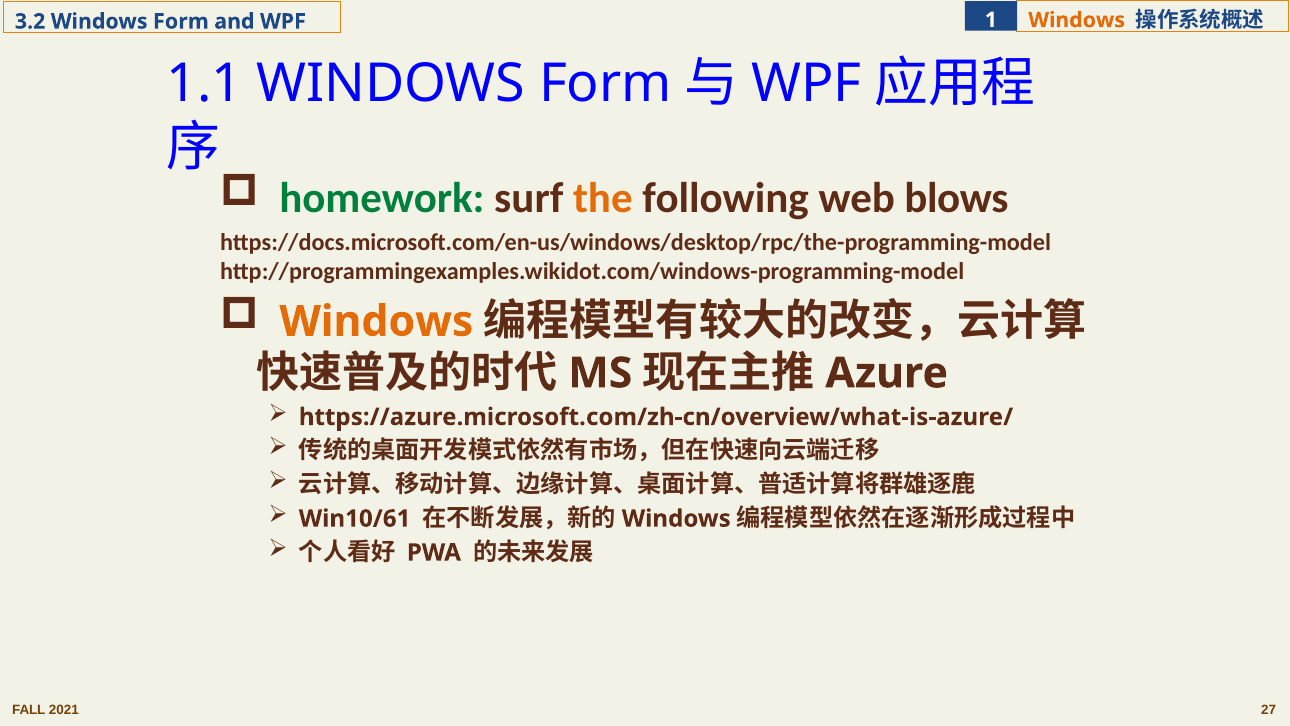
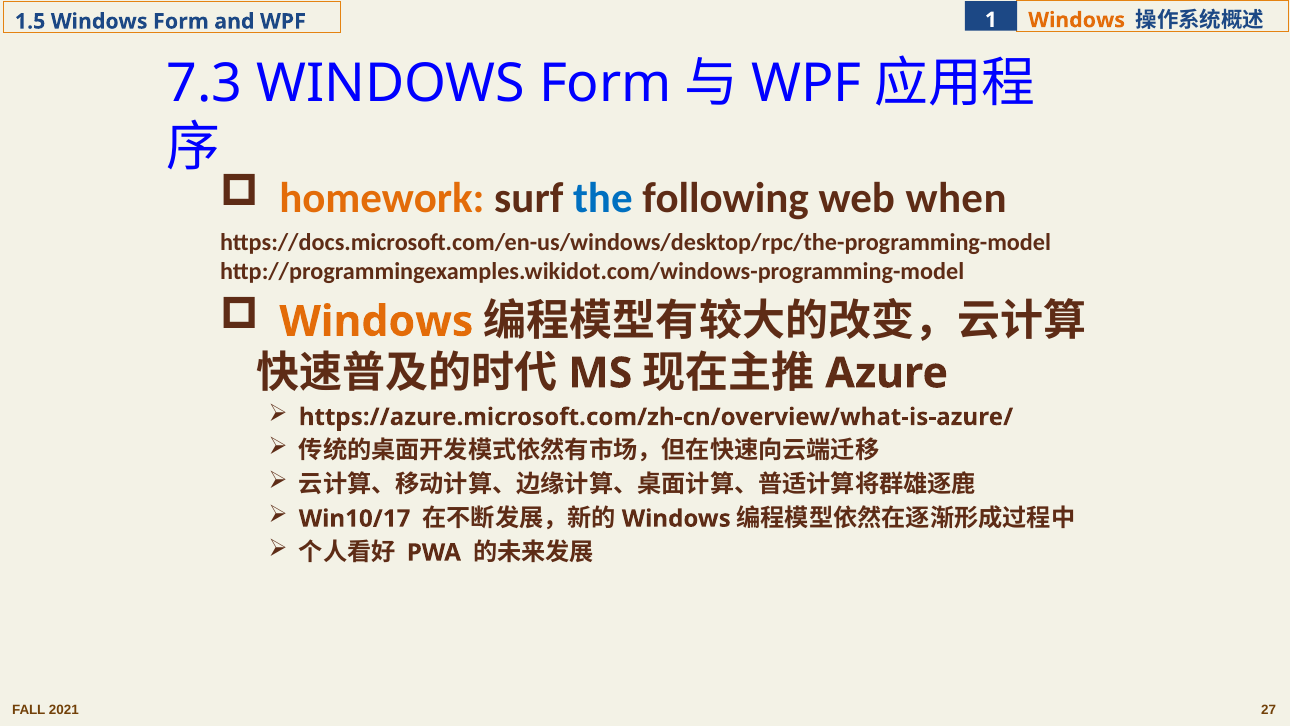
3.2: 3.2 -> 1.5
1.1: 1.1 -> 7.3
homework colour: green -> orange
the colour: orange -> blue
blows: blows -> when
Win10/61: Win10/61 -> Win10/17
